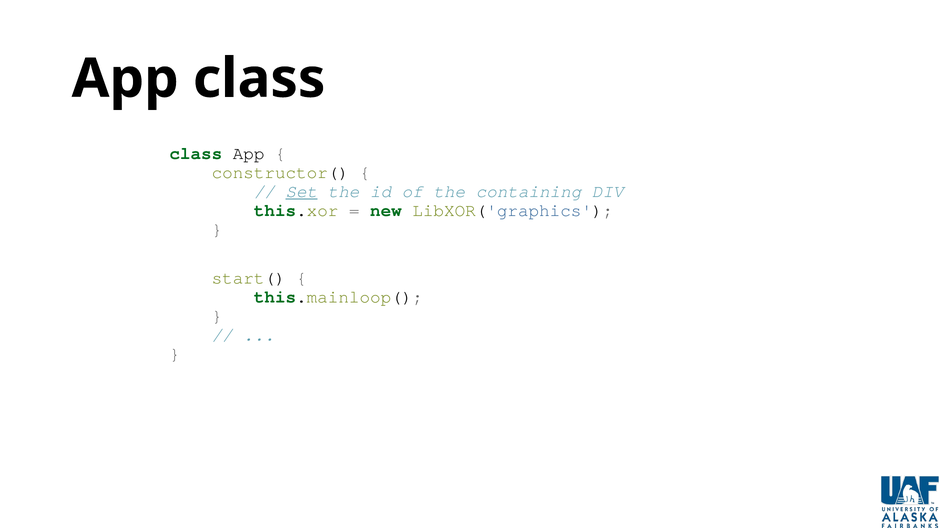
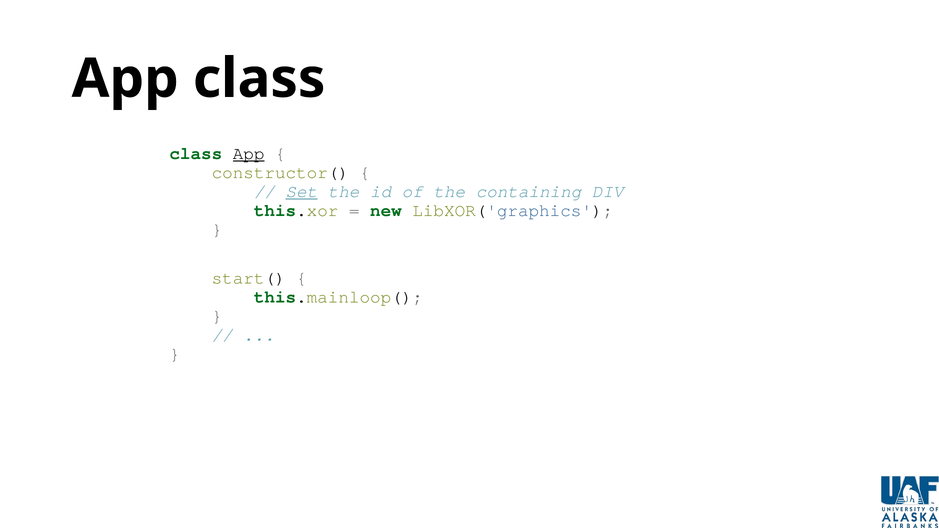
App at (249, 154) underline: none -> present
